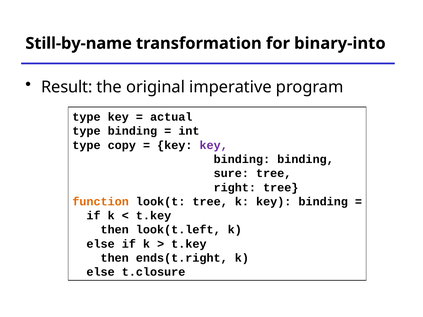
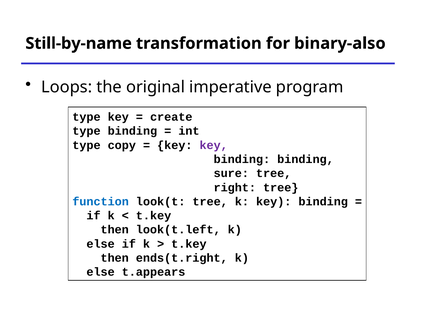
binary-into: binary-into -> binary-also
Result: Result -> Loops
actual: actual -> create
function colour: orange -> blue
t.closure: t.closure -> t.appears
